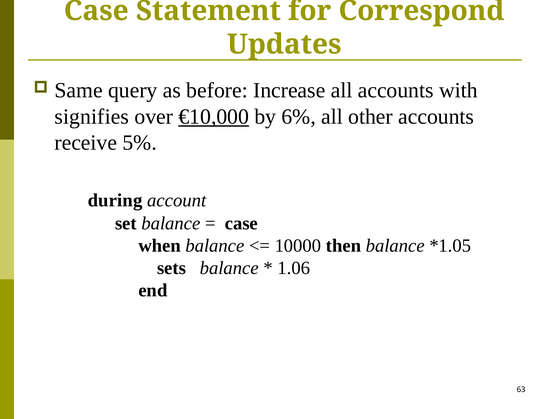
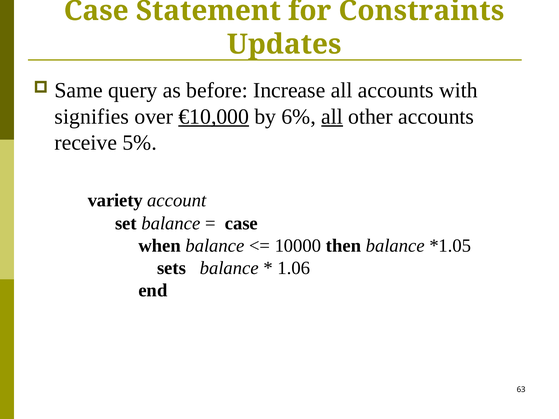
Correspond: Correspond -> Constraints
all at (332, 117) underline: none -> present
during: during -> variety
